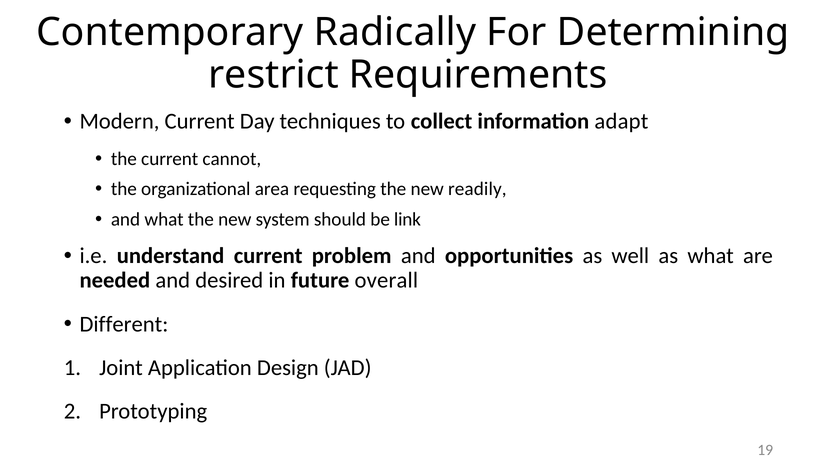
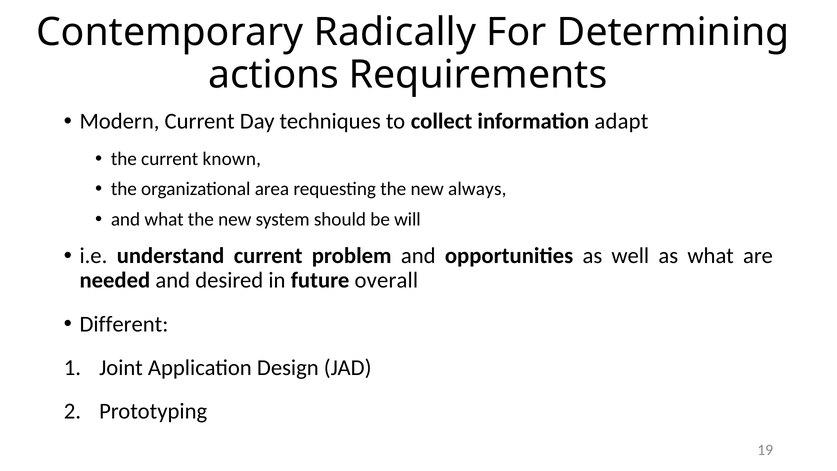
restrict: restrict -> actions
cannot: cannot -> known
readily: readily -> always
link: link -> will
